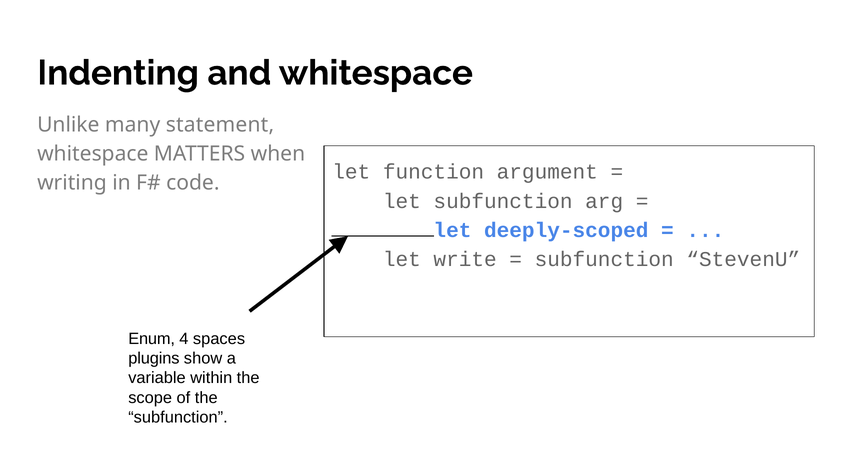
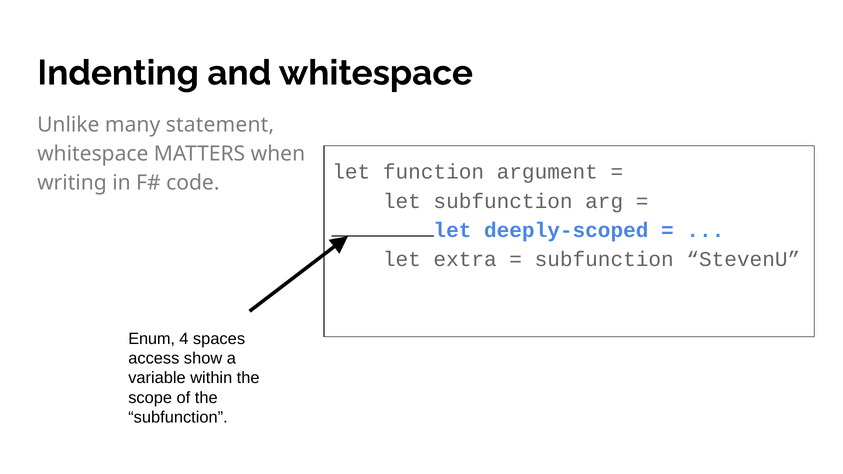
write: write -> extra
plugins: plugins -> access
